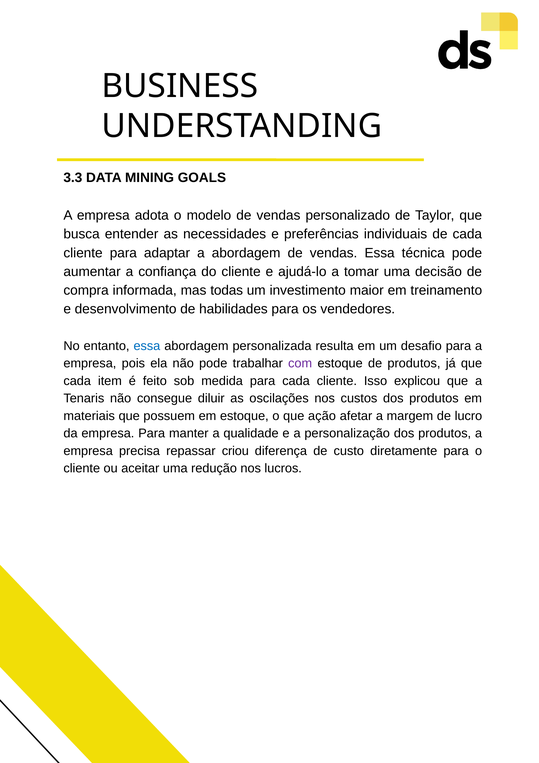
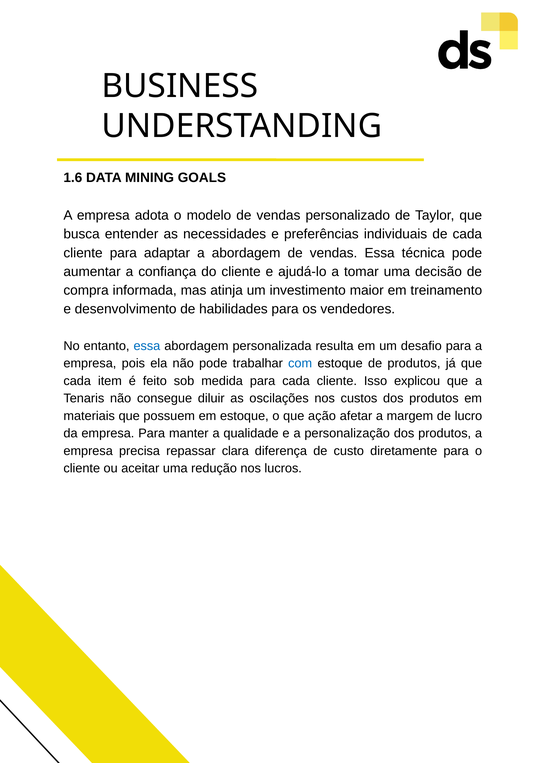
3.3: 3.3 -> 1.6
todas: todas -> atinja
com colour: purple -> blue
criou: criou -> clara
